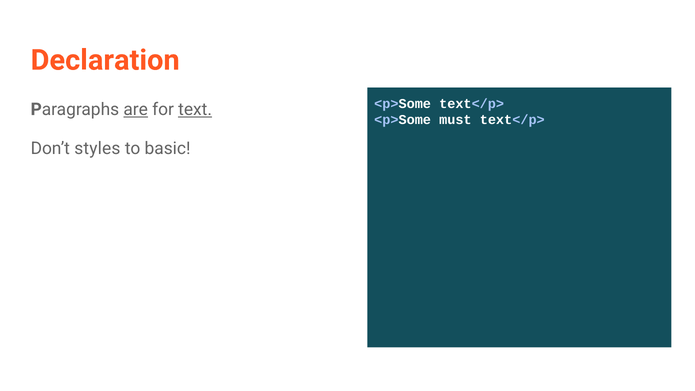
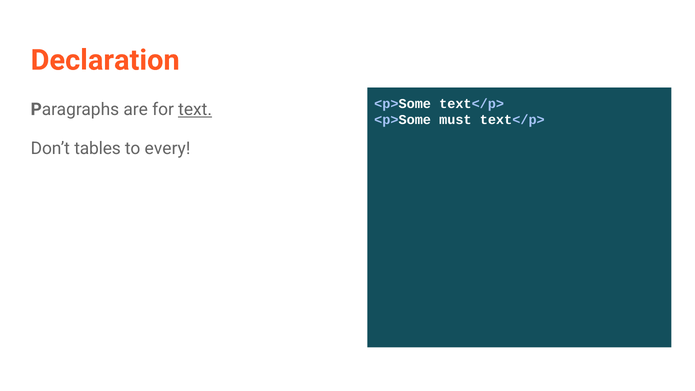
are underline: present -> none
styles: styles -> tables
basic: basic -> every
